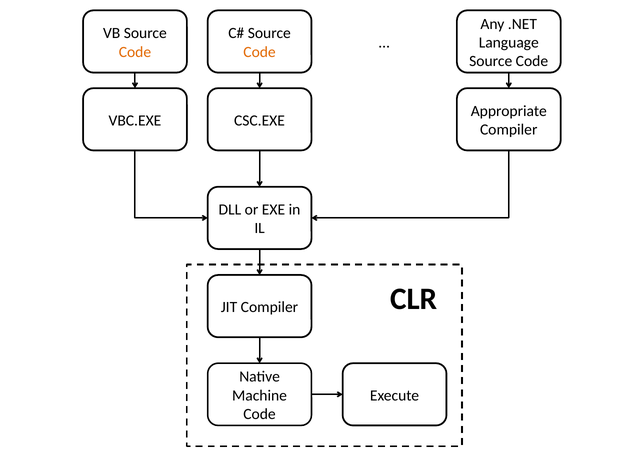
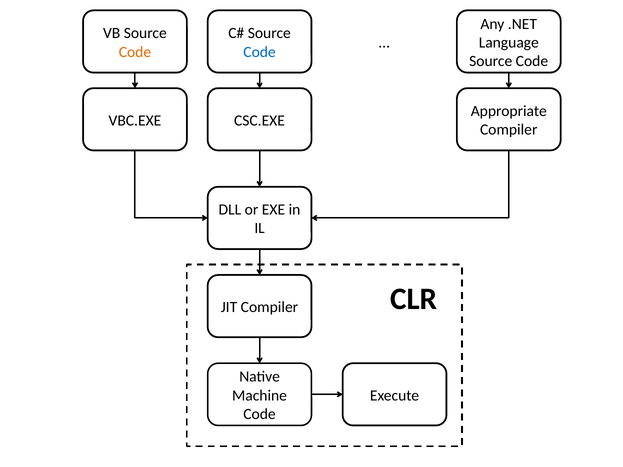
Code at (260, 52) colour: orange -> blue
